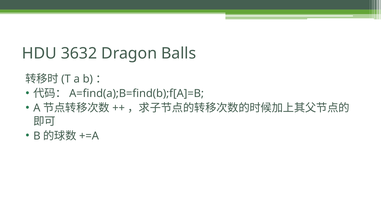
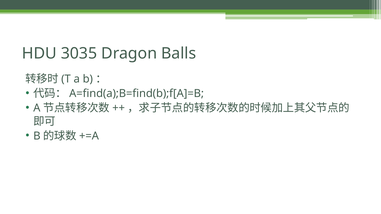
3632: 3632 -> 3035
